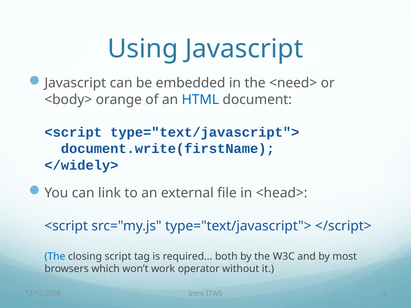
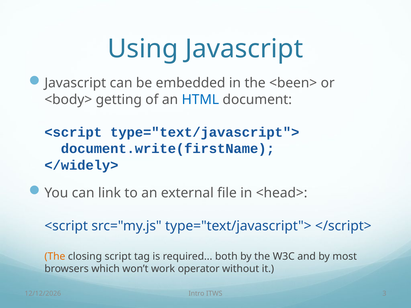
<need>: <need> -> <been>
orange: orange -> getting
The at (55, 257) colour: blue -> orange
